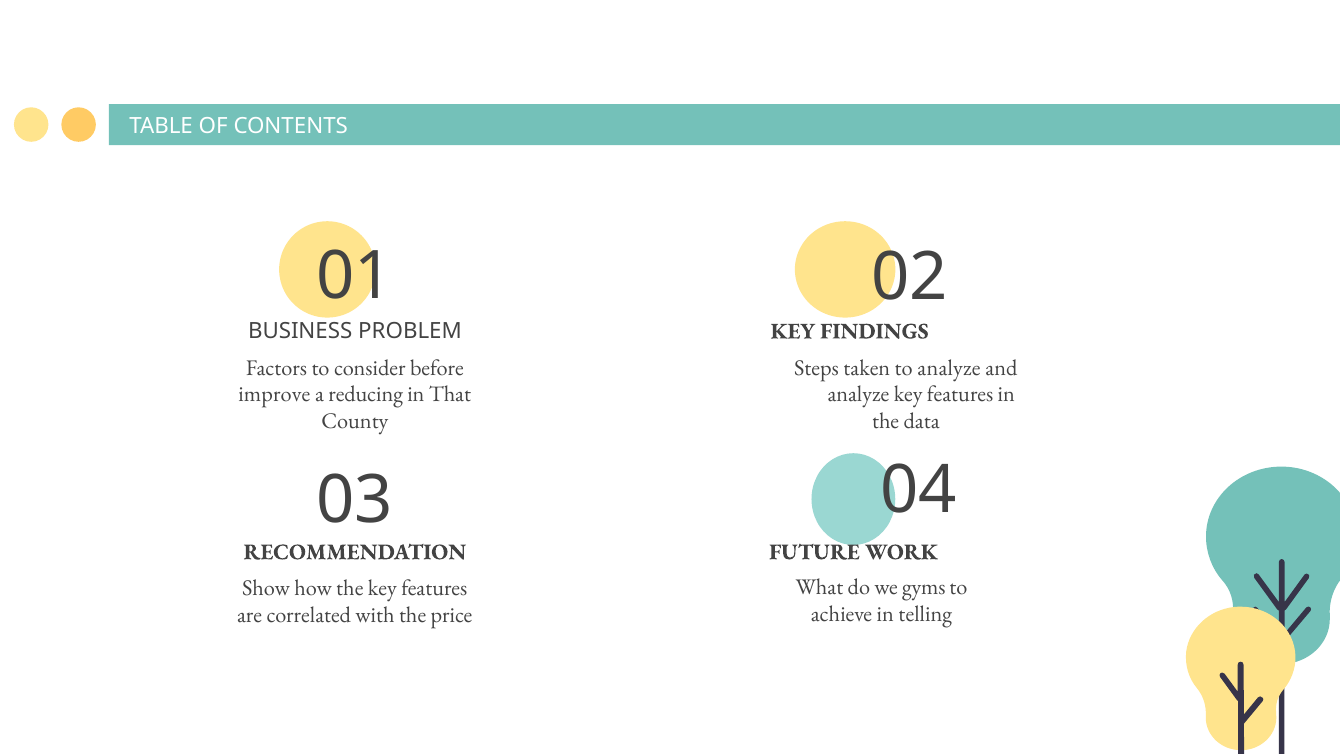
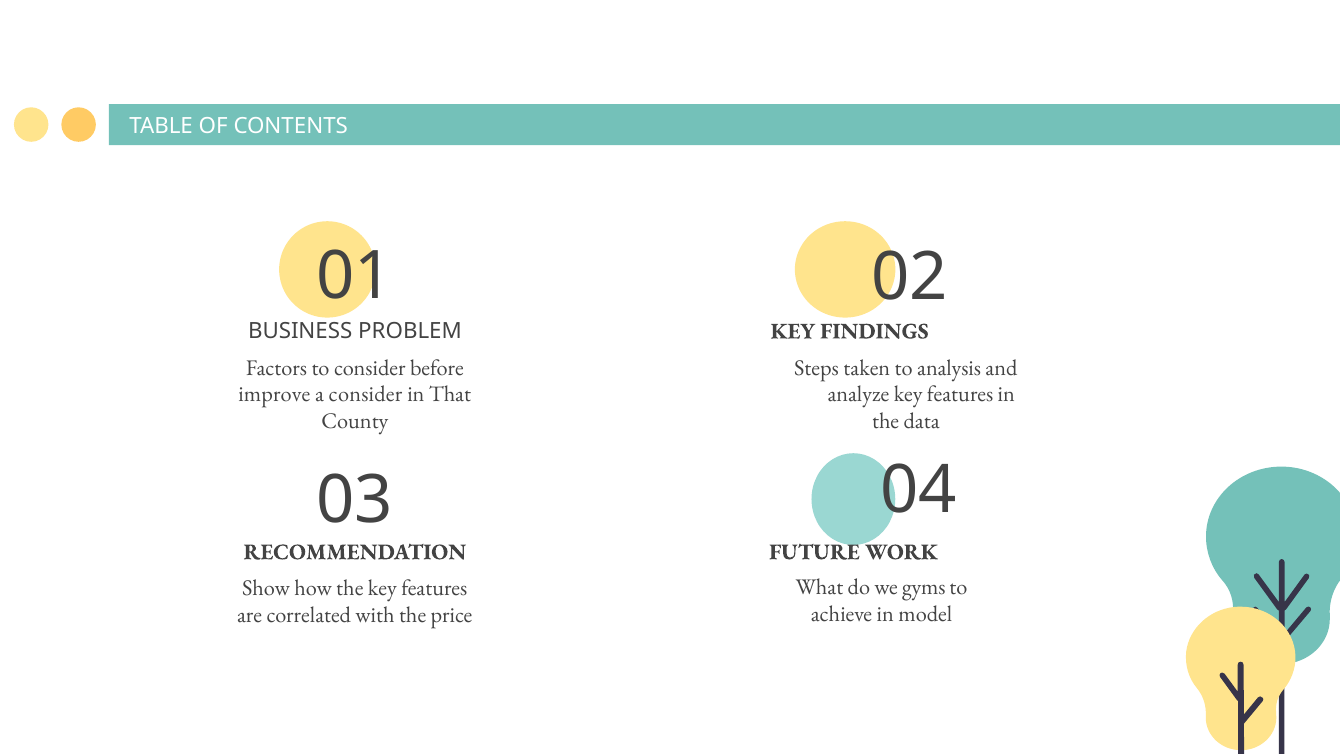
to analyze: analyze -> analysis
a reducing: reducing -> consider
telling: telling -> model
